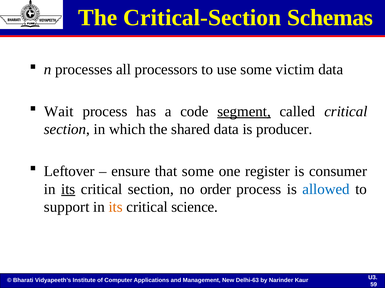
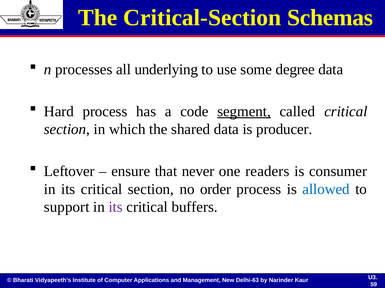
processors: processors -> underlying
victim: victim -> degree
Wait: Wait -> Hard
that some: some -> never
register: register -> readers
its at (68, 190) underline: present -> none
its at (116, 208) colour: orange -> purple
science: science -> buffers
